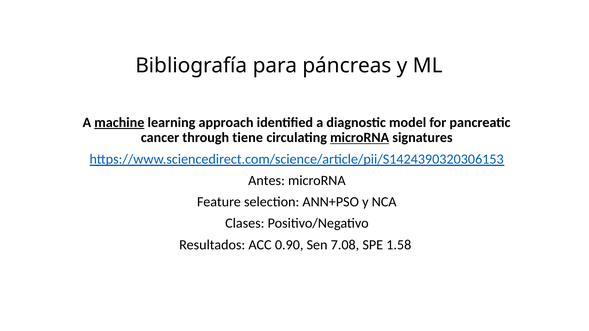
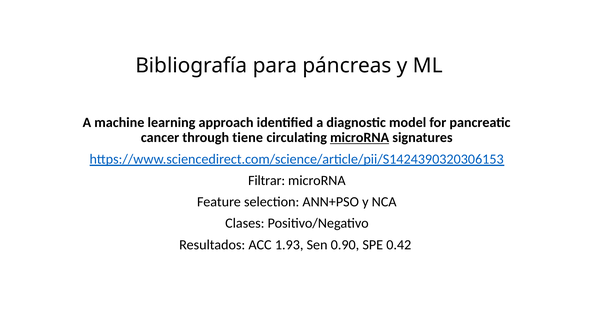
machine underline: present -> none
Antes: Antes -> Filtrar
0.90: 0.90 -> 1.93
7.08: 7.08 -> 0.90
1.58: 1.58 -> 0.42
